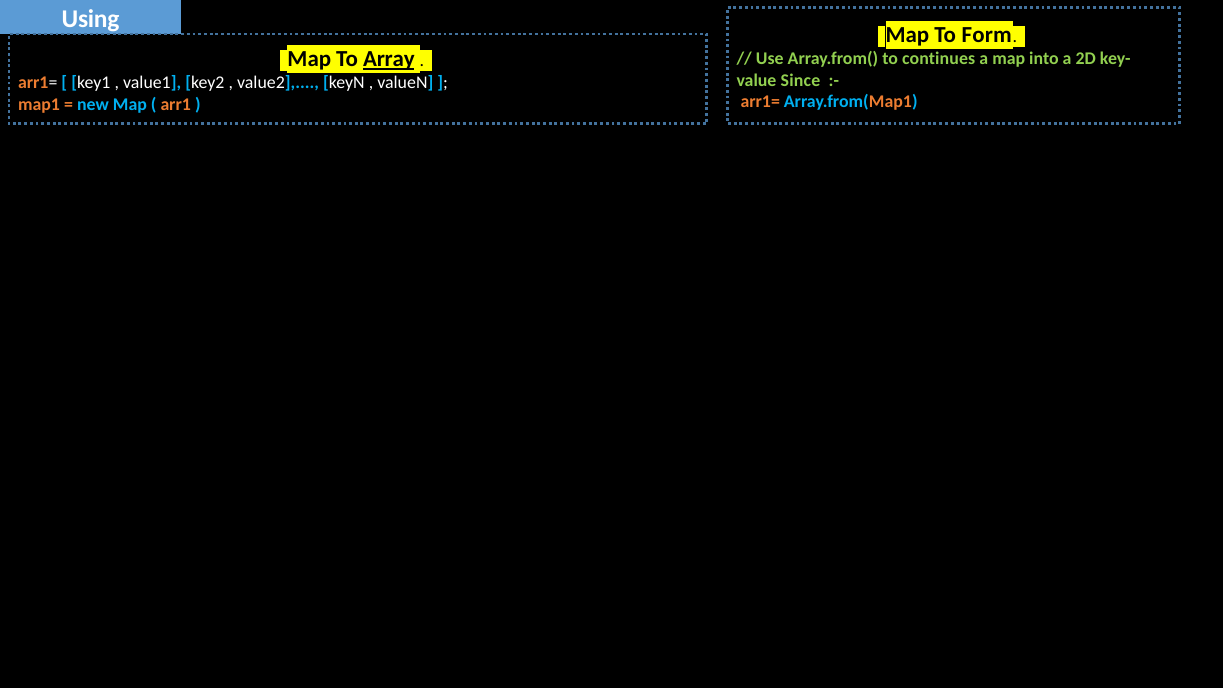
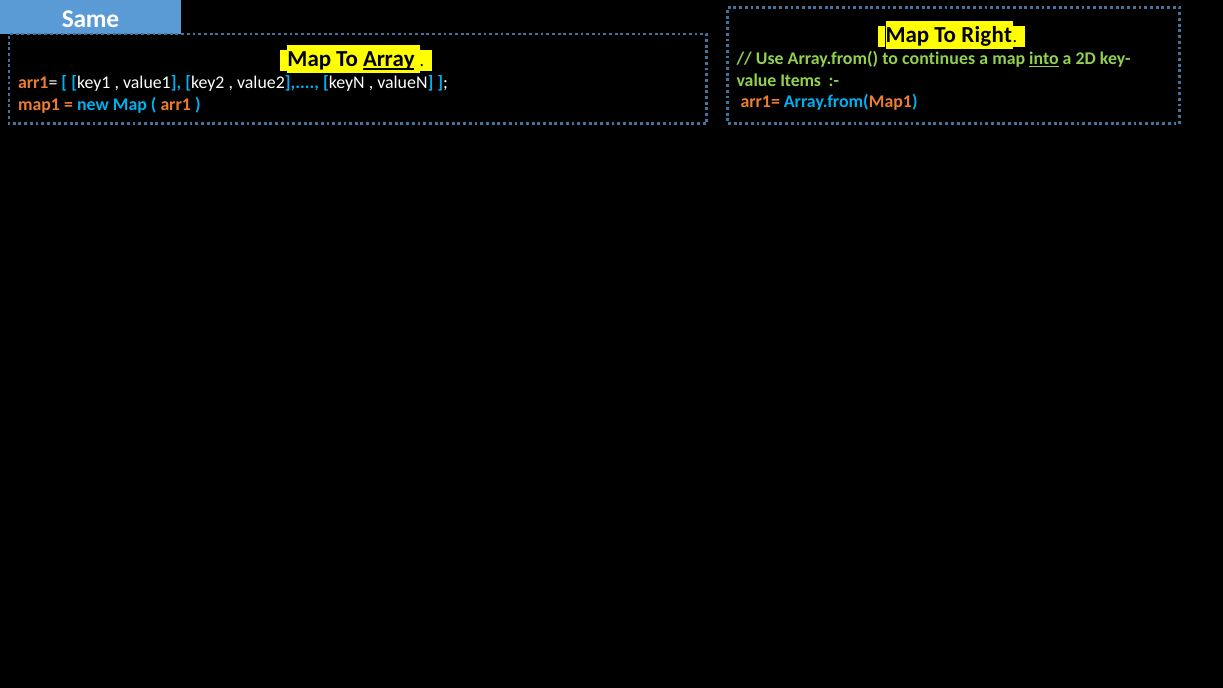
Using: Using -> Same
Form: Form -> Right
into underline: none -> present
Since: Since -> Items
